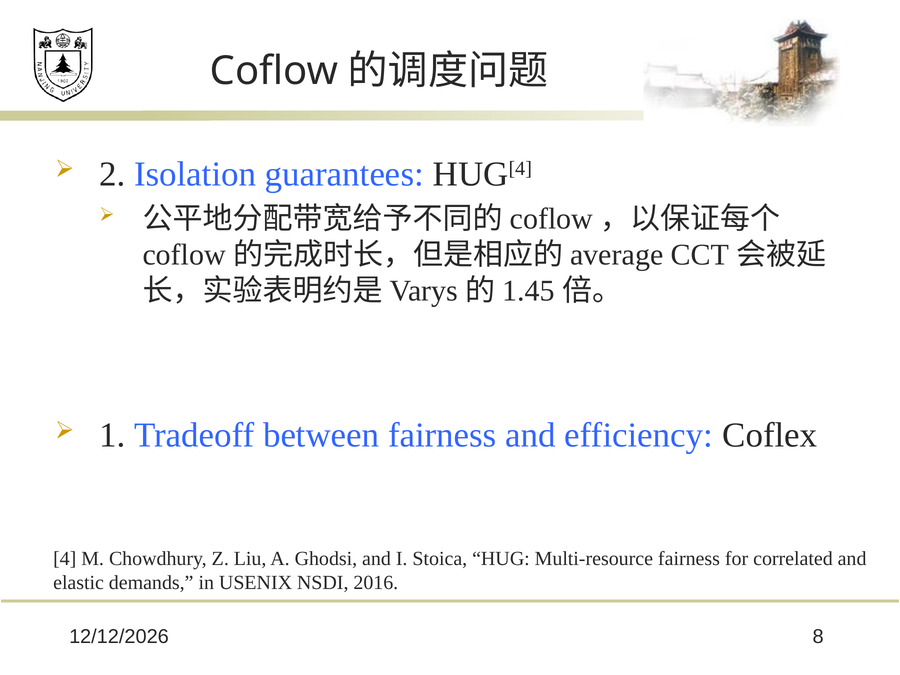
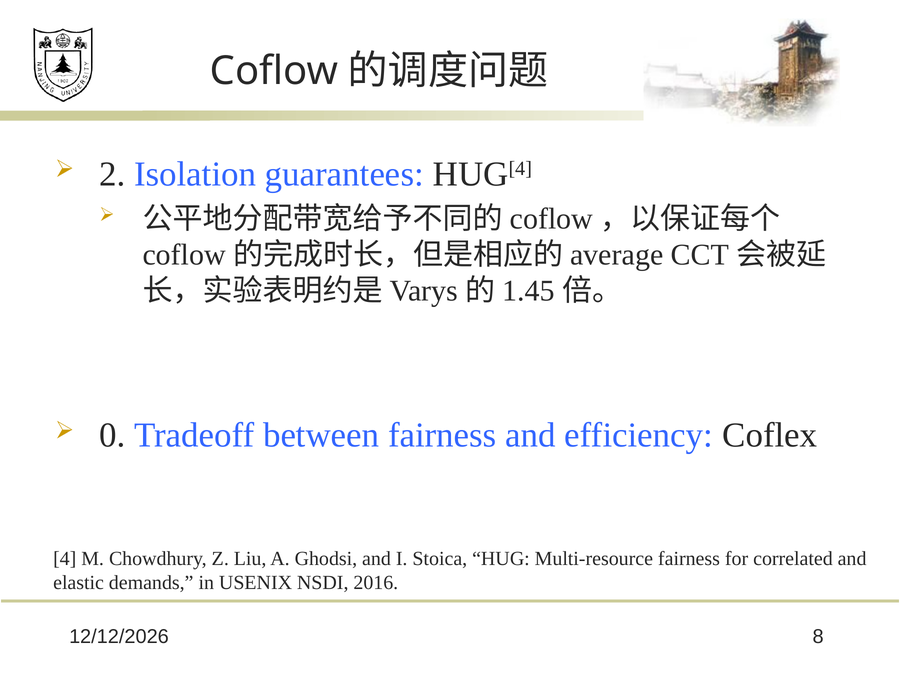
1: 1 -> 0
